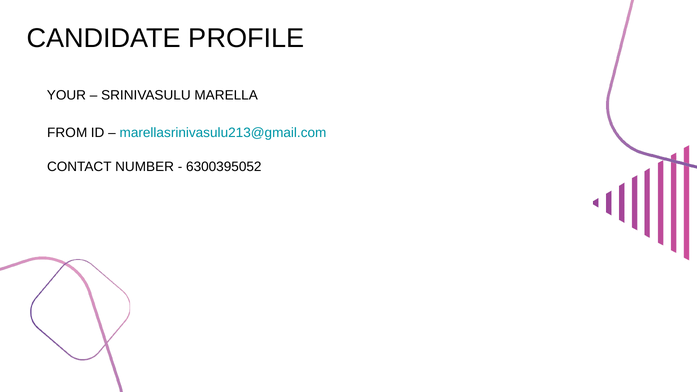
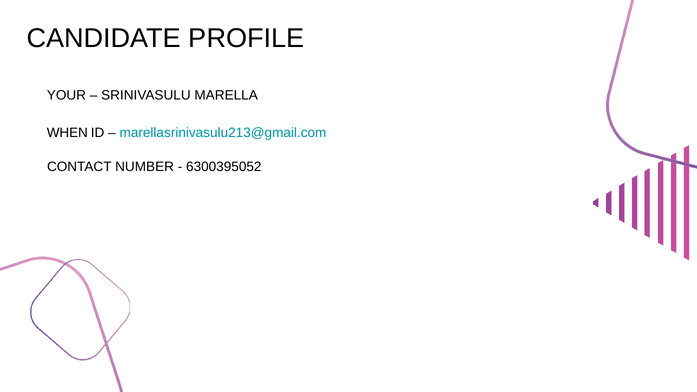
FROM: FROM -> WHEN
